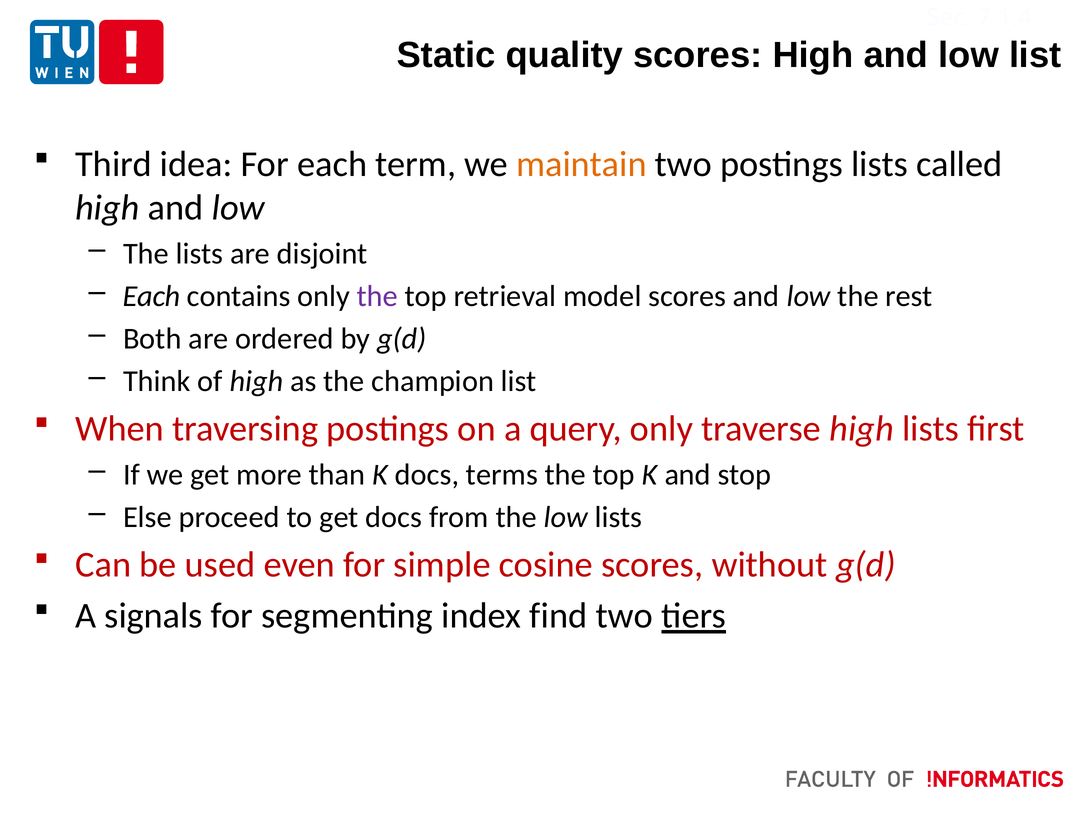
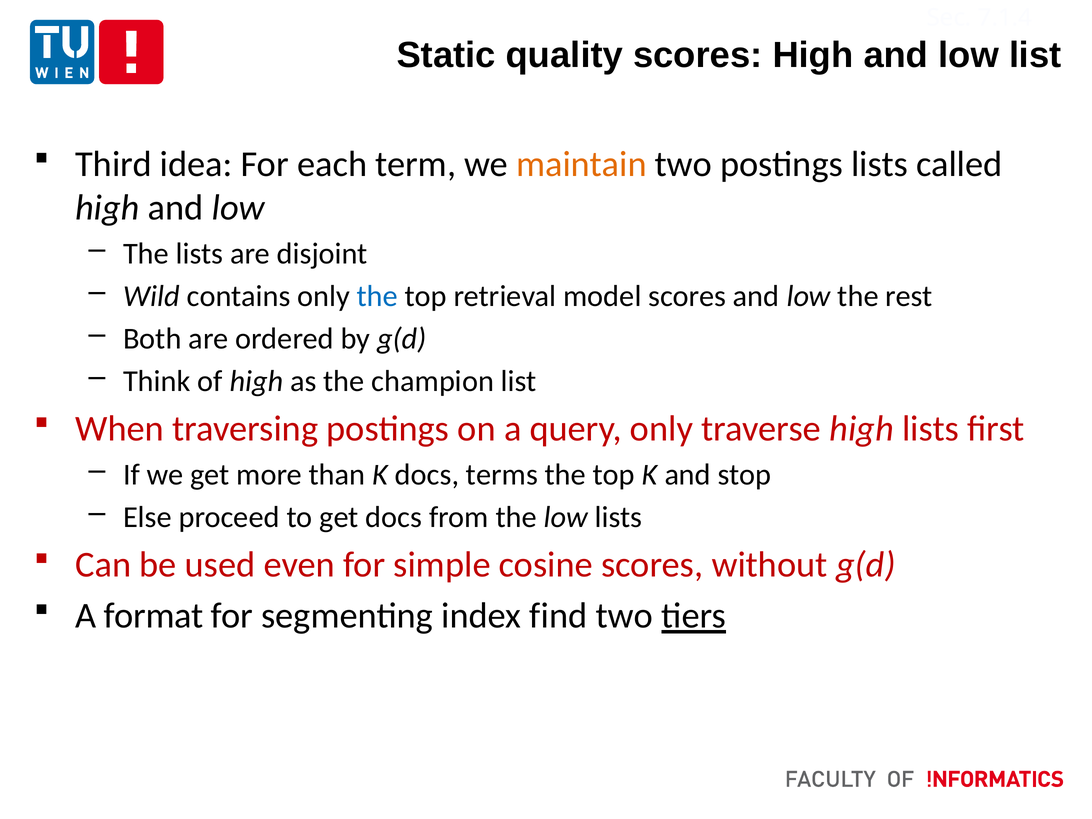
Each at (152, 296): Each -> Wild
the at (377, 296) colour: purple -> blue
signals: signals -> format
